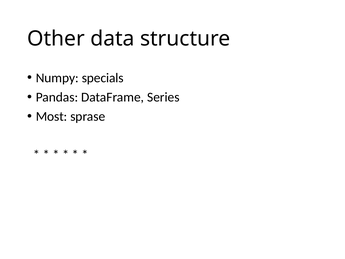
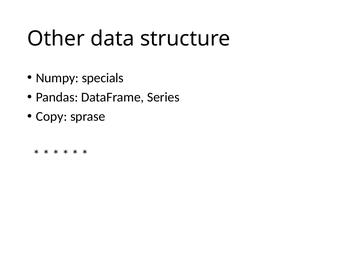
Most: Most -> Copy
